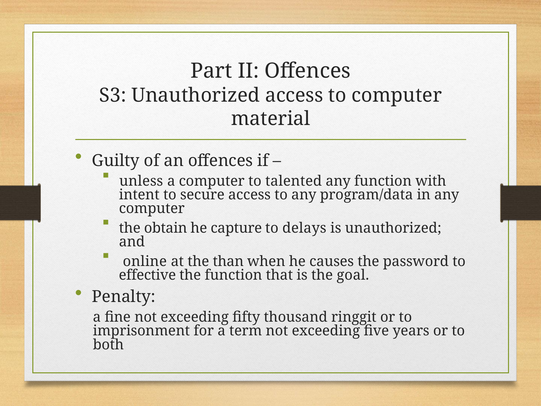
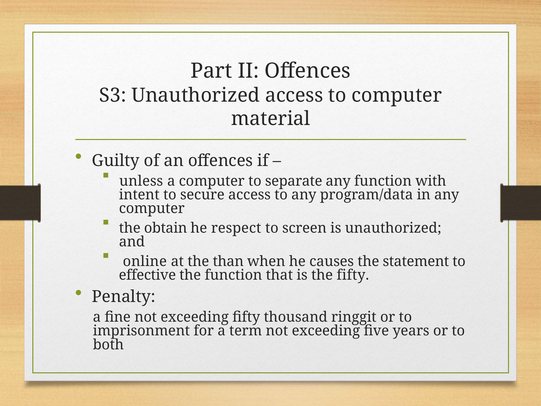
talented: talented -> separate
capture: capture -> respect
delays: delays -> screen
password: password -> statement
the goal: goal -> fifty
